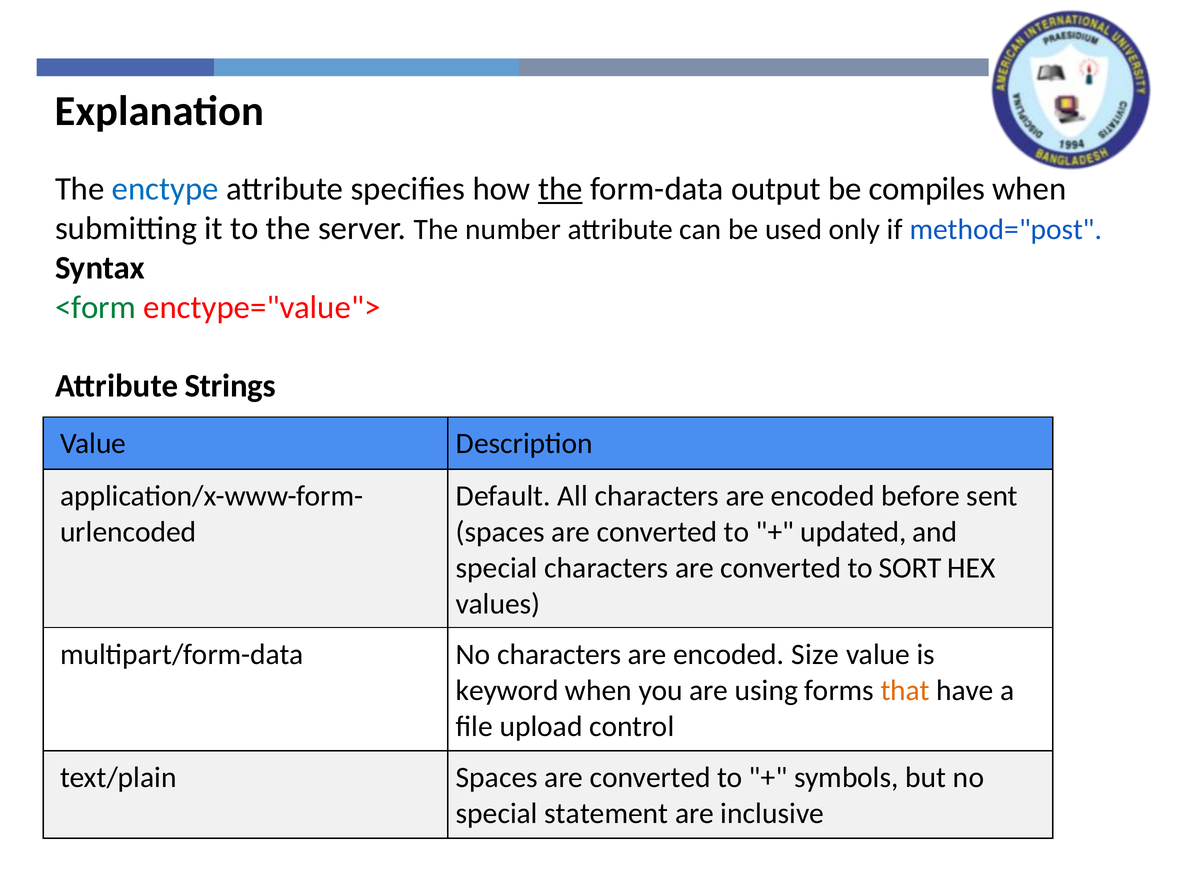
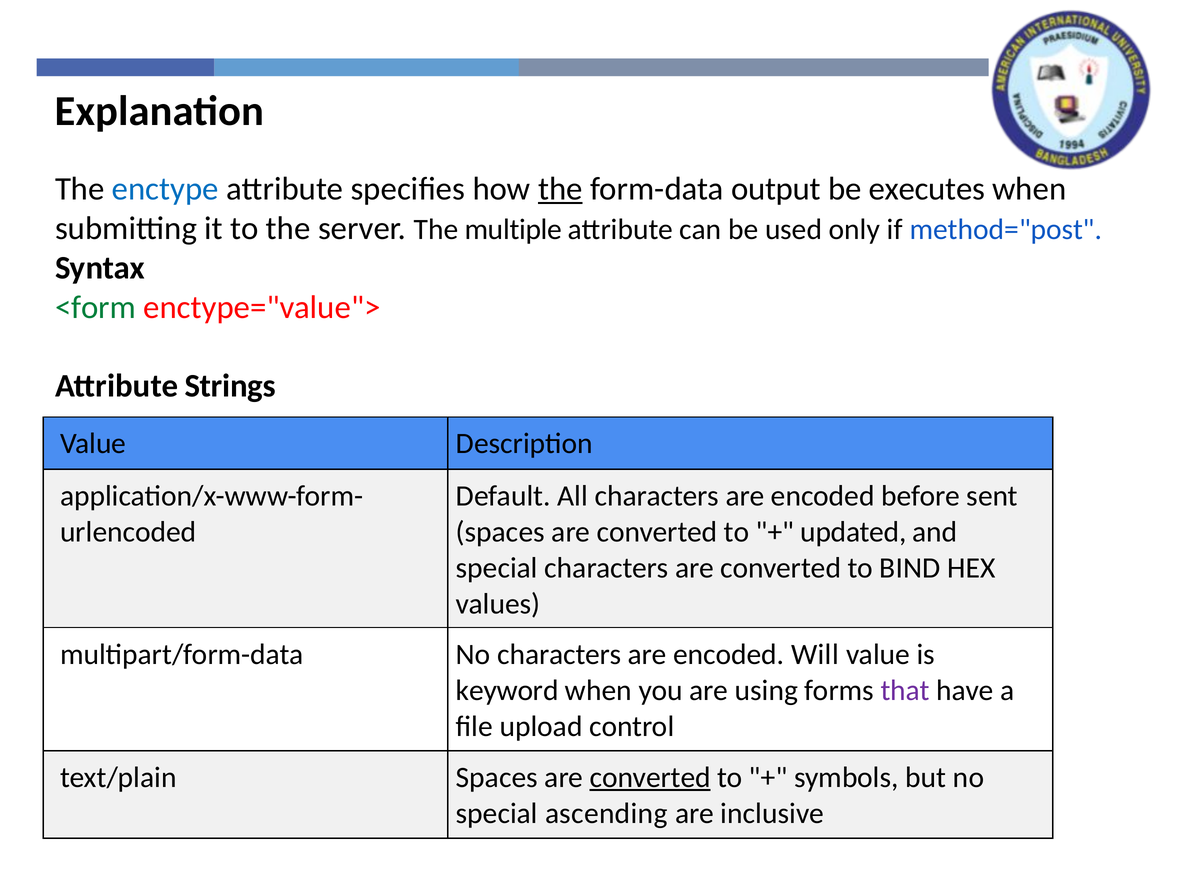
compiles: compiles -> executes
number: number -> multiple
SORT: SORT -> BIND
Size: Size -> Will
that colour: orange -> purple
converted at (650, 778) underline: none -> present
statement: statement -> ascending
